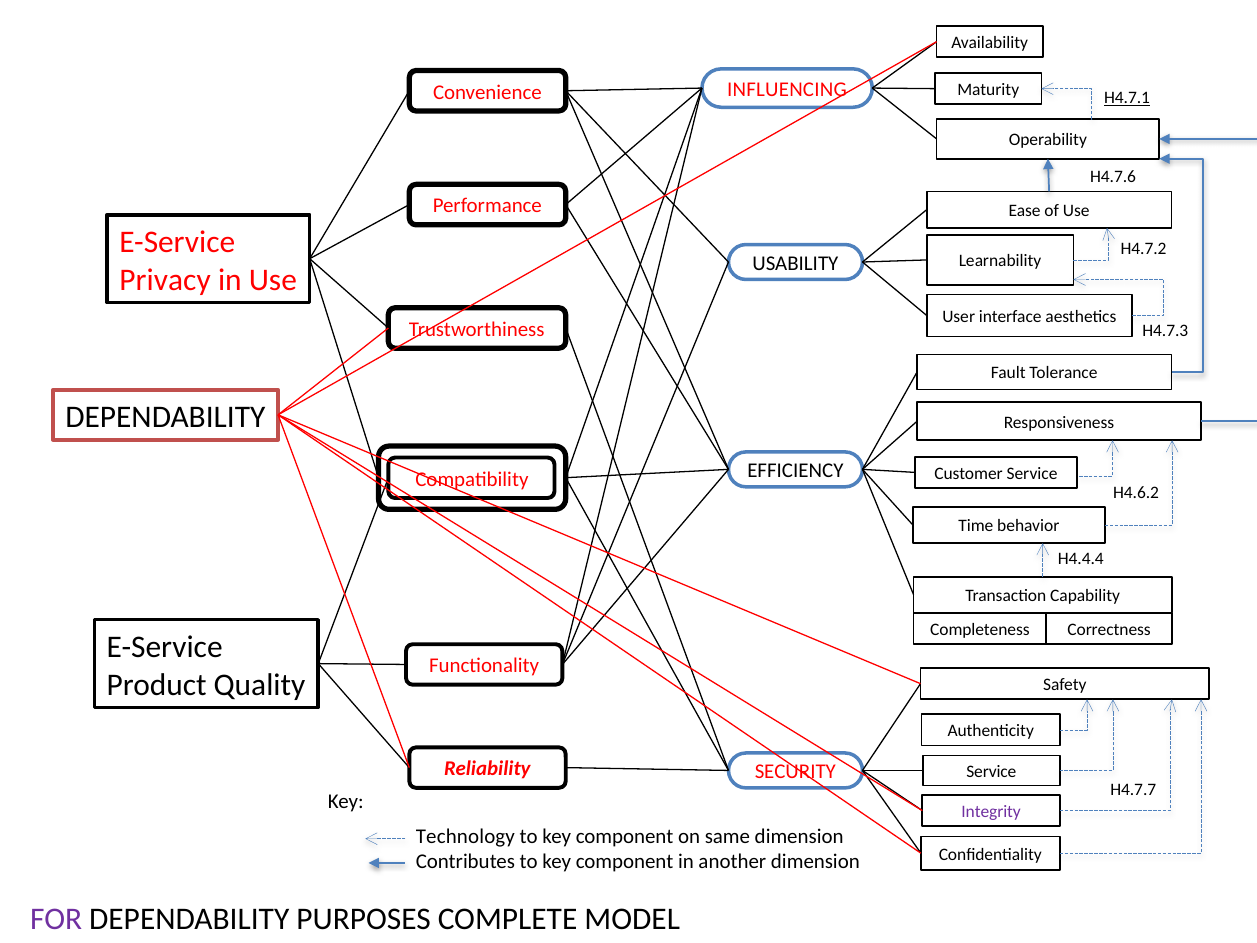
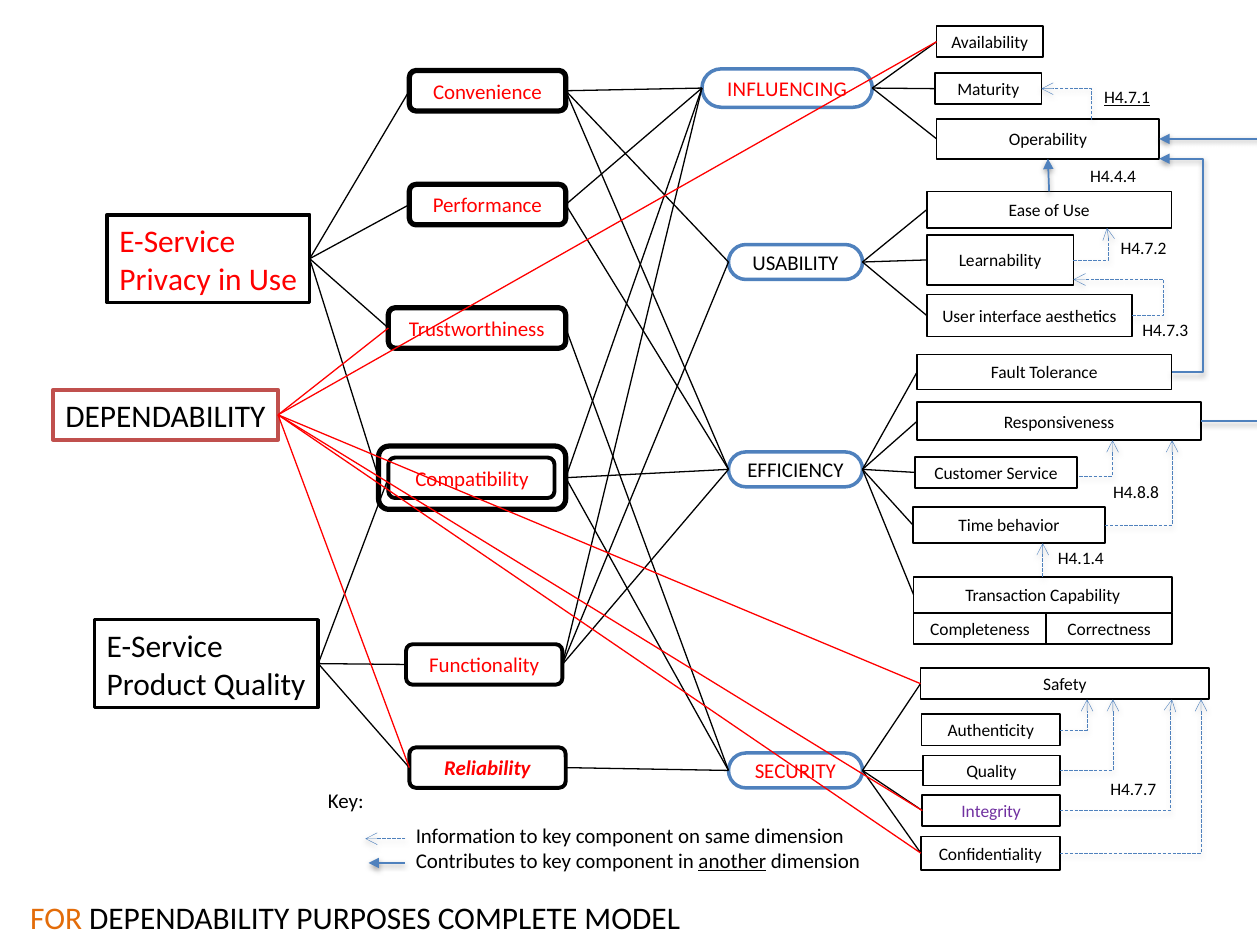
H4.7.6: H4.7.6 -> H4.4.4
H4.6.2: H4.6.2 -> H4.8.8
H4.4.4: H4.4.4 -> H4.1.4
Service at (991, 771): Service -> Quality
Technology: Technology -> Information
another underline: none -> present
FOR colour: purple -> orange
